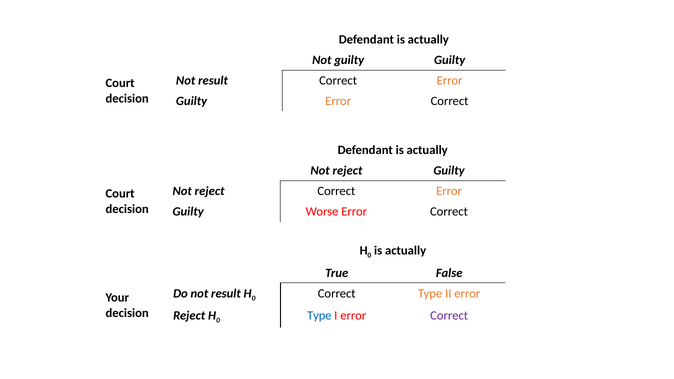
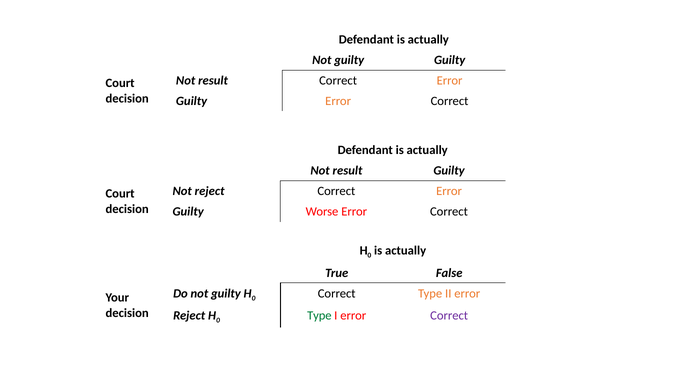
reject at (347, 171): reject -> result
Do not result: result -> guilty
Type at (319, 316) colour: blue -> green
